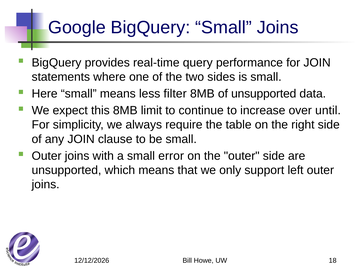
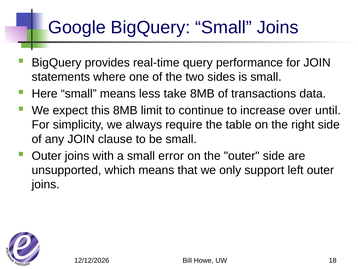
filter: filter -> take
of unsupported: unsupported -> transactions
